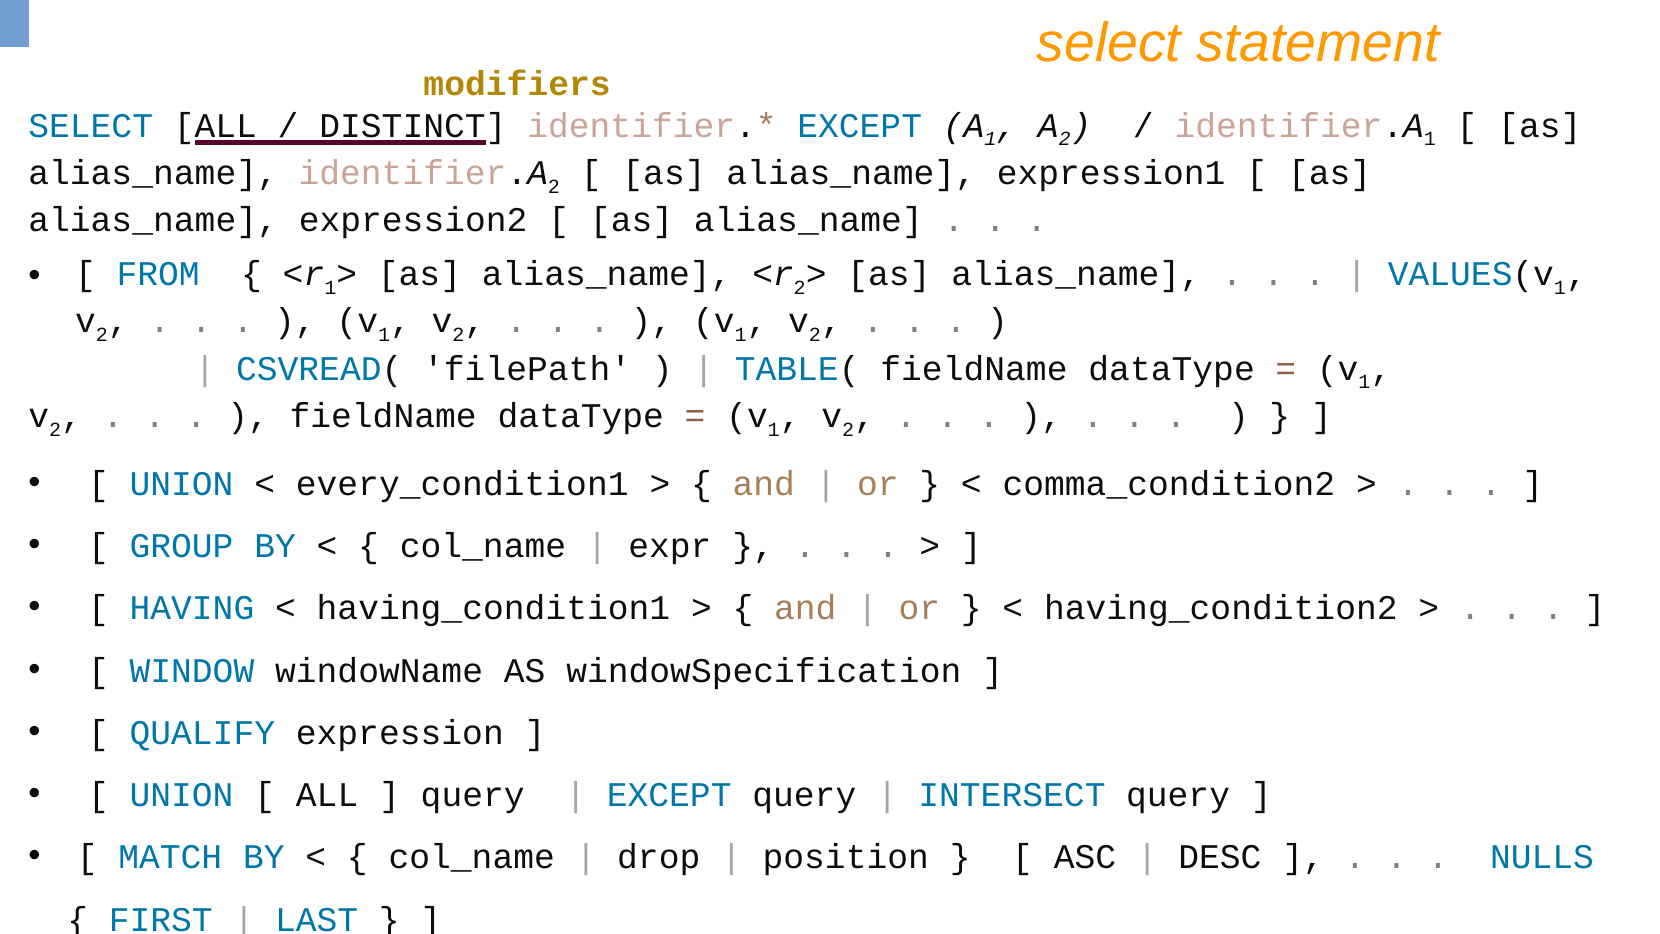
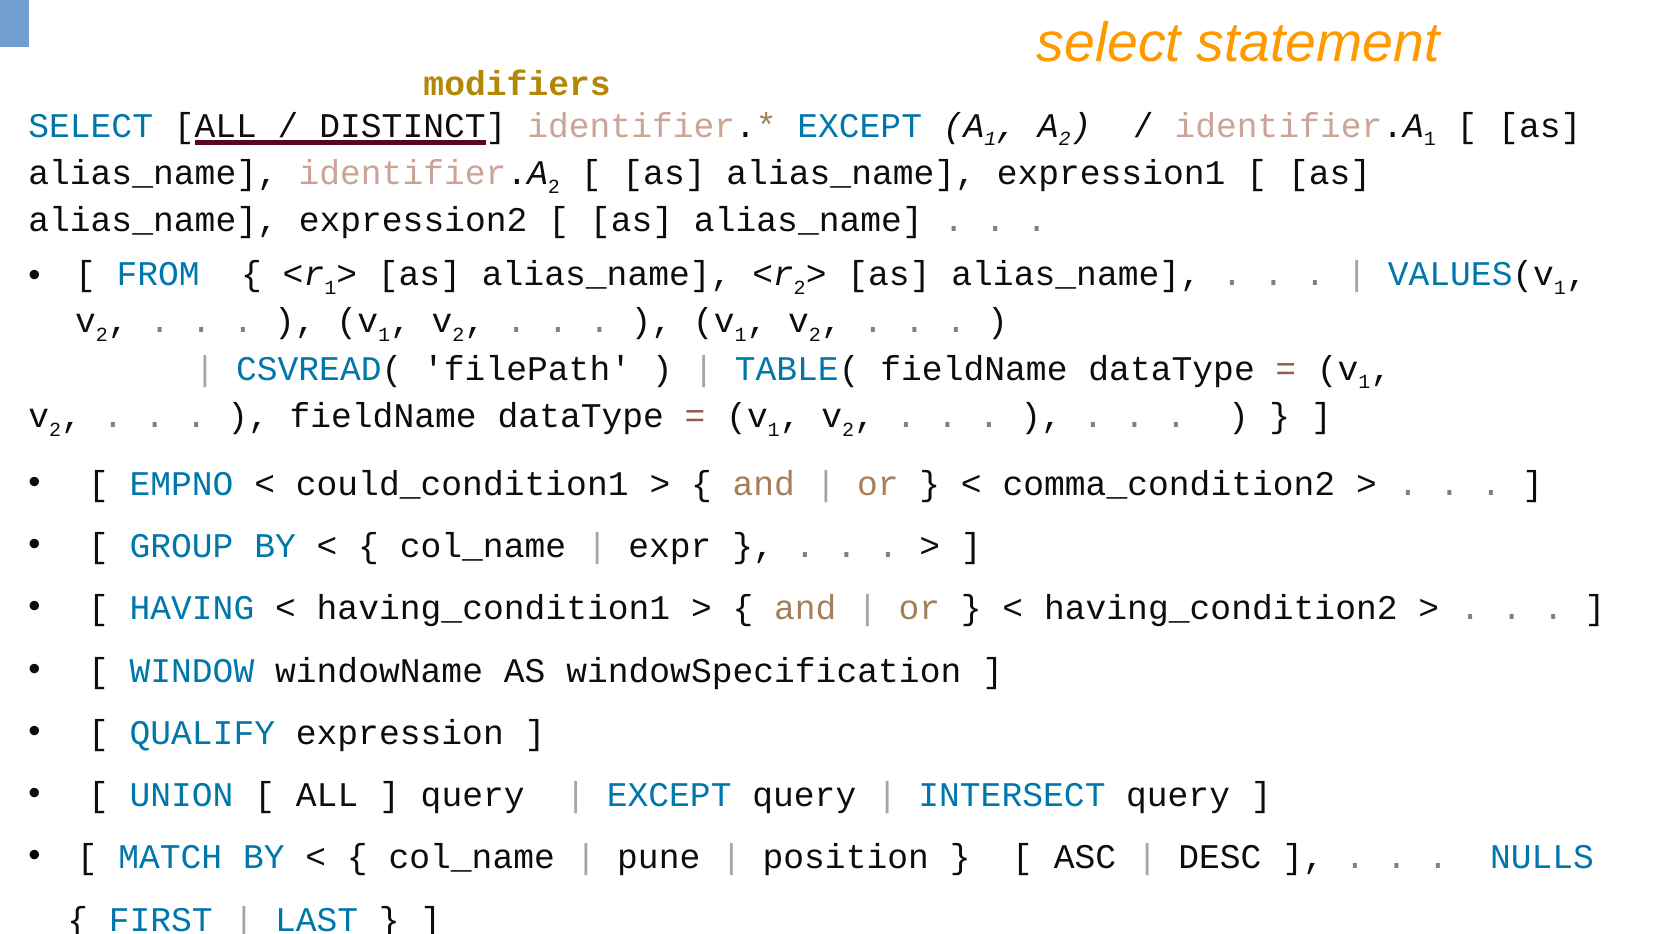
UNION at (182, 484): UNION -> EMPNO
every_condition1: every_condition1 -> could_condition1
drop: drop -> pune
